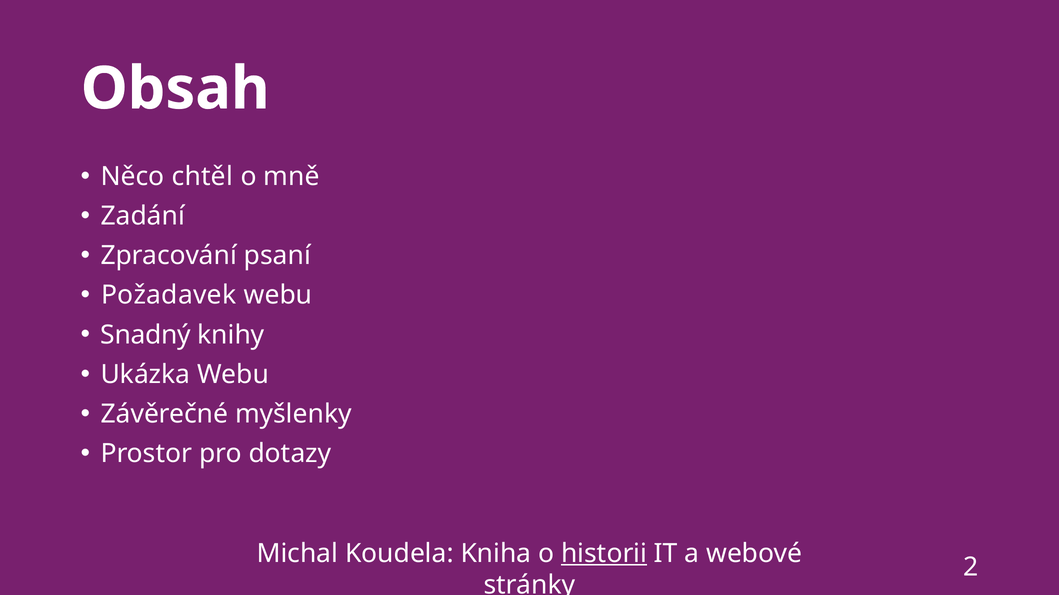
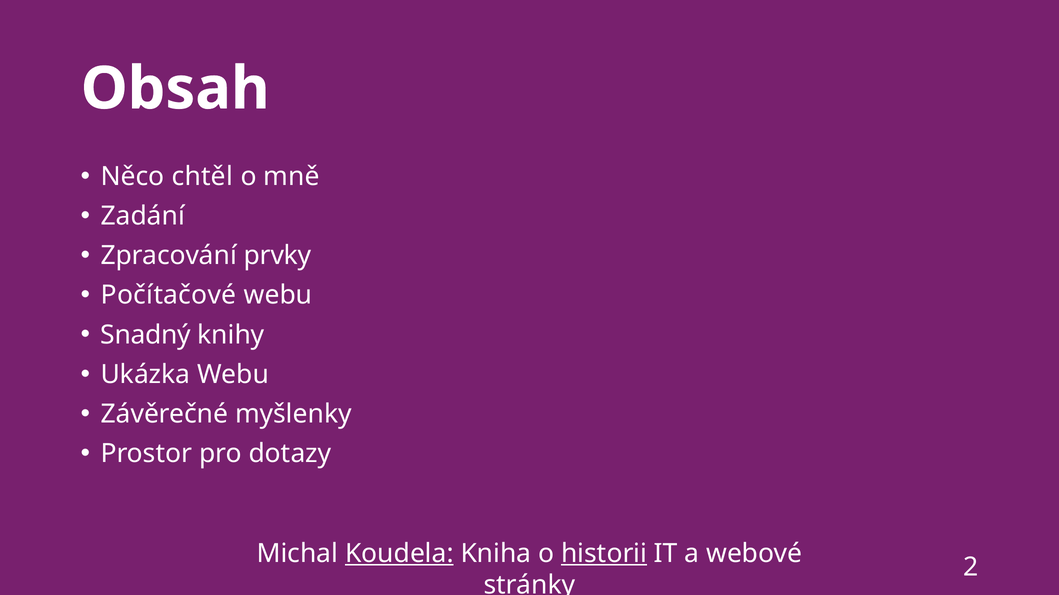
psaní: psaní -> prvky
Požadavek: Požadavek -> Počítačové
Koudela underline: none -> present
